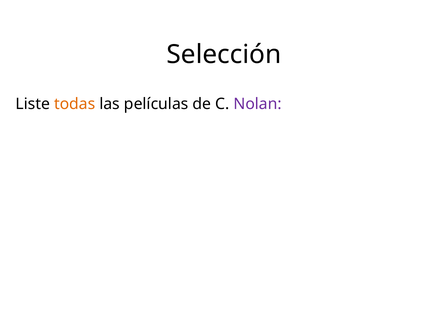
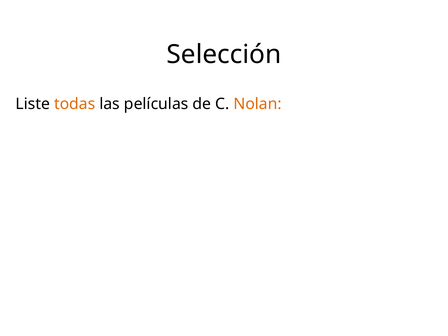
Nolan colour: purple -> orange
